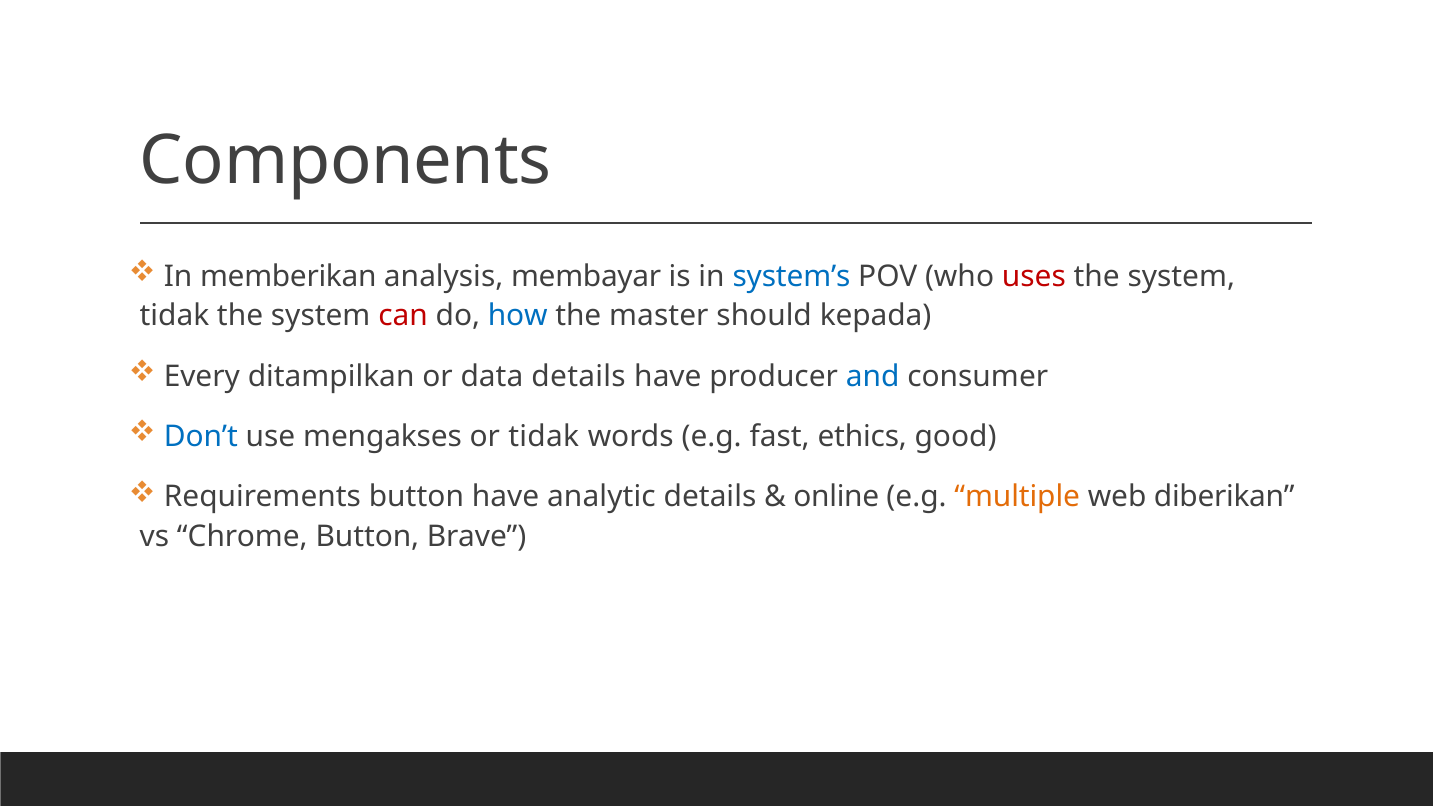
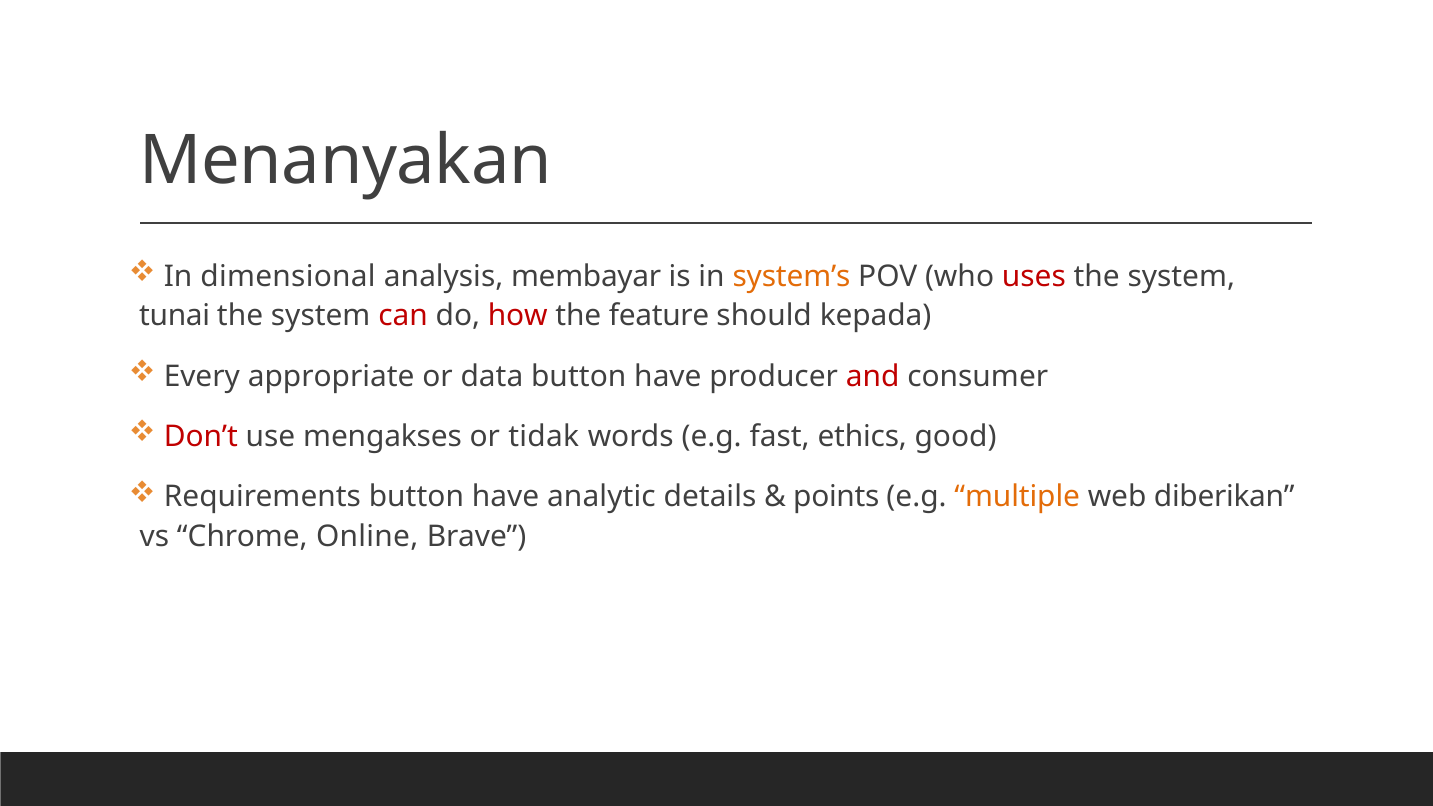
Components: Components -> Menanyakan
memberikan: memberikan -> dimensional
system’s colour: blue -> orange
tidak at (174, 316): tidak -> tunai
how colour: blue -> red
master: master -> feature
ditampilkan: ditampilkan -> appropriate
data details: details -> button
and colour: blue -> red
Don’t colour: blue -> red
online: online -> points
Chrome Button: Button -> Online
